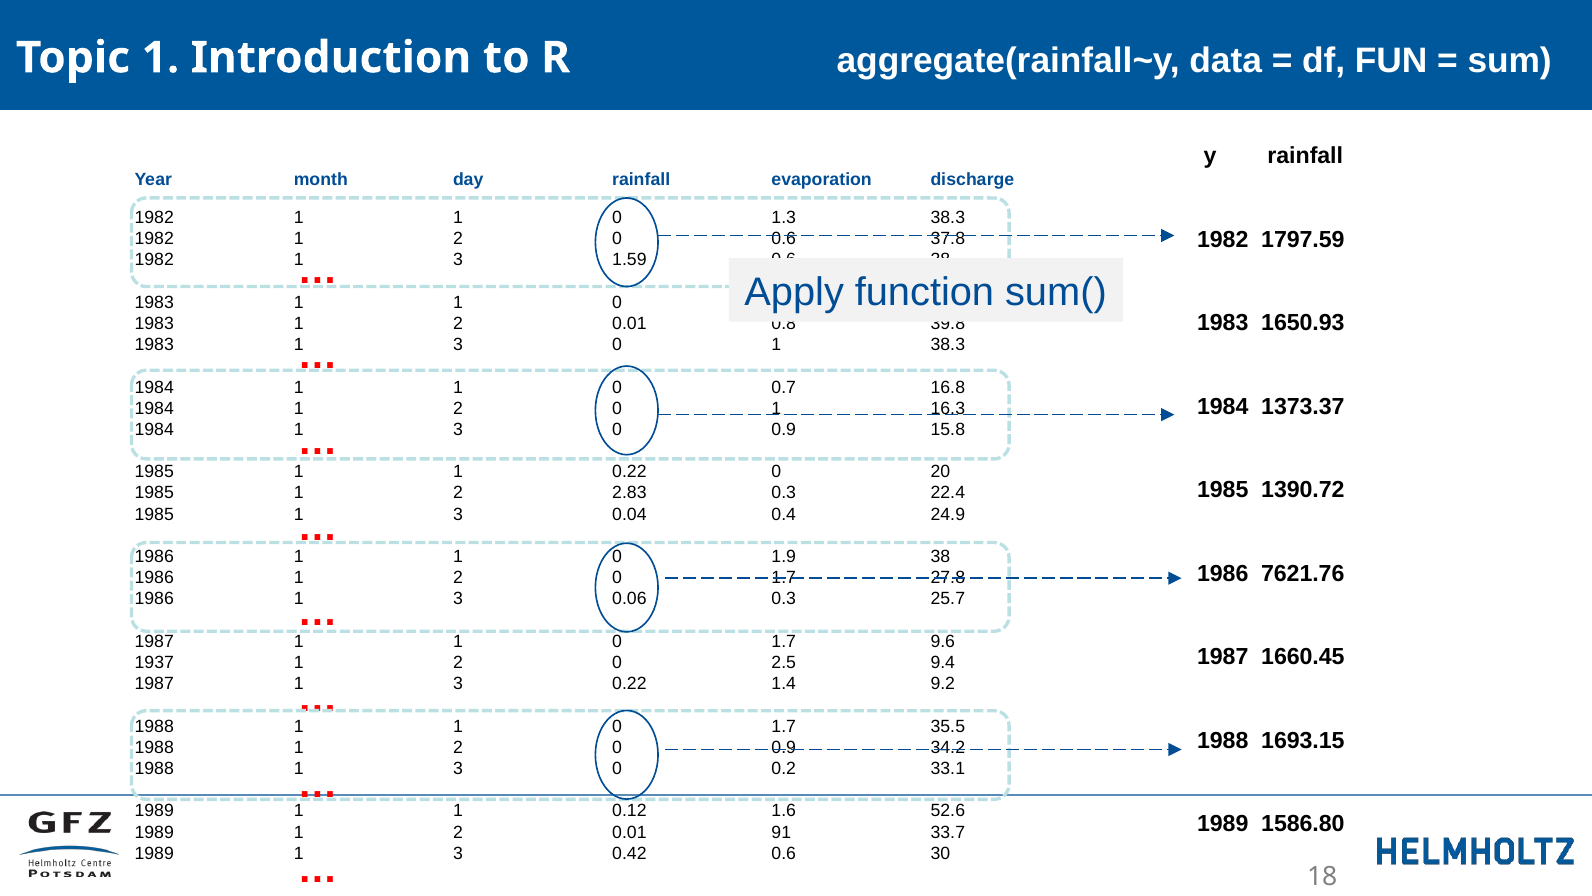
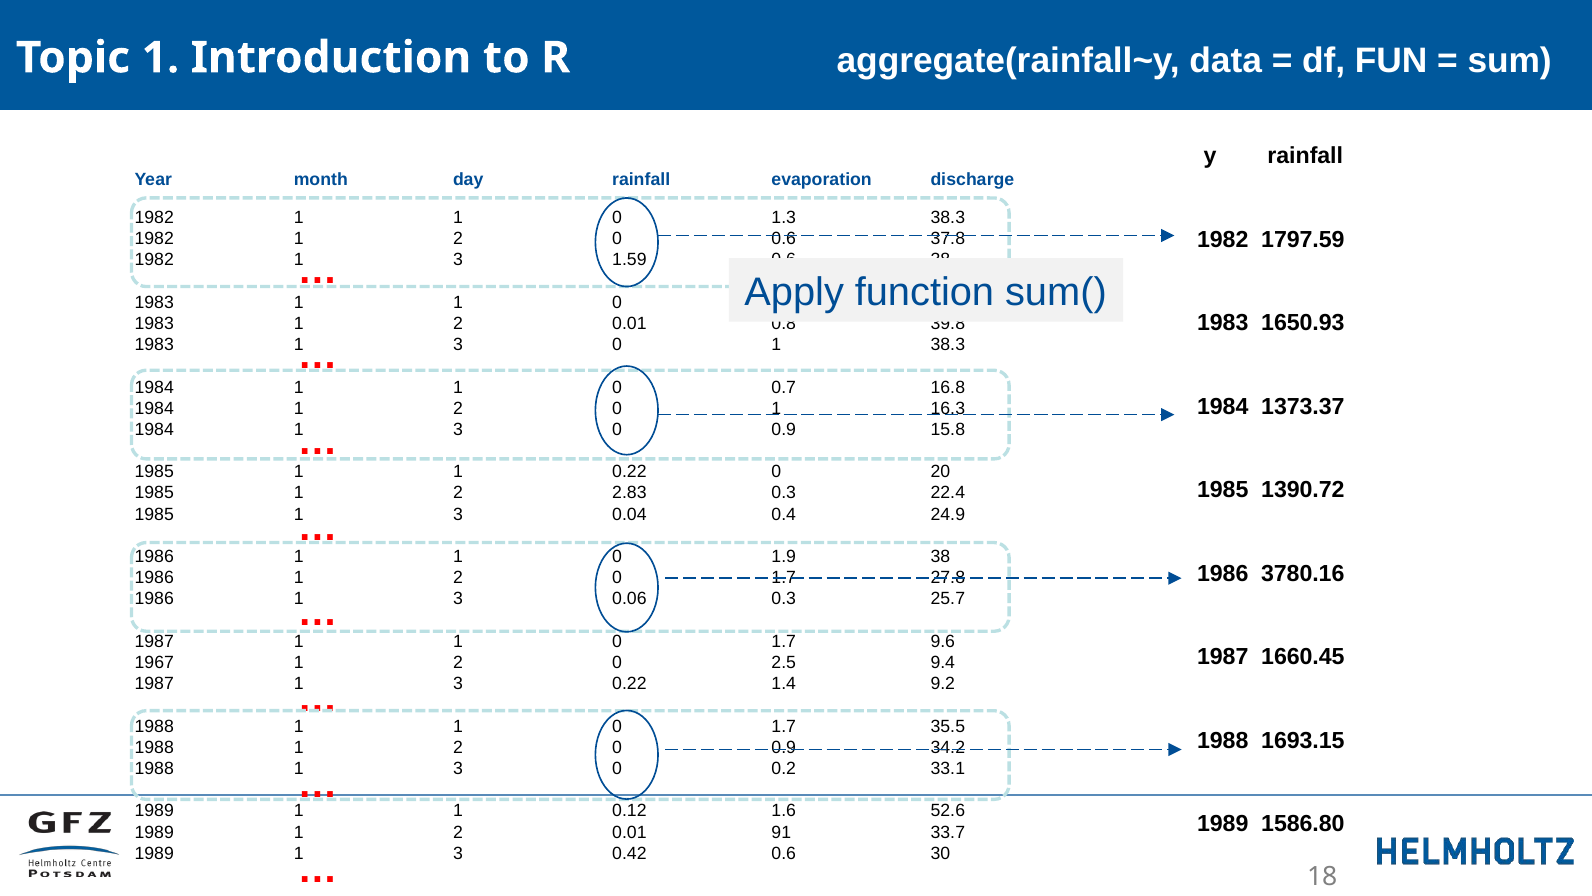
7621.76: 7621.76 -> 3780.16
1937: 1937 -> 1967
